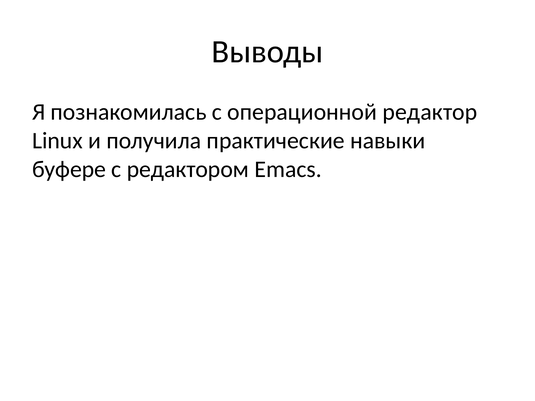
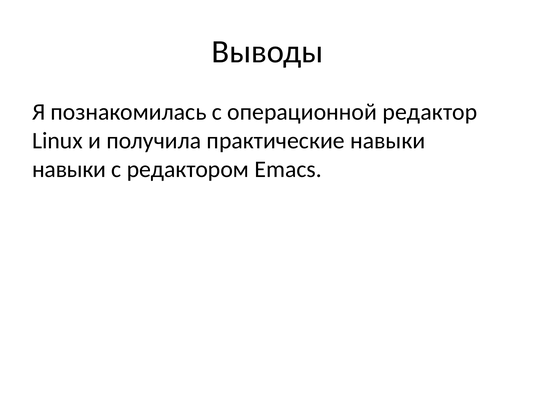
буфере at (69, 169): буфере -> навыки
